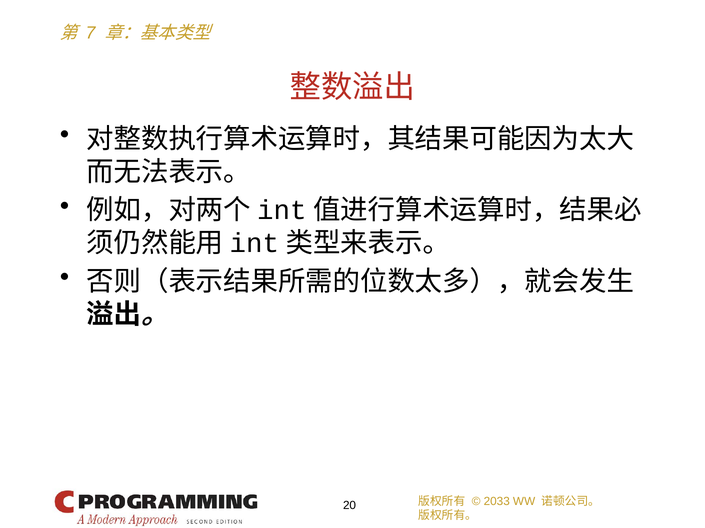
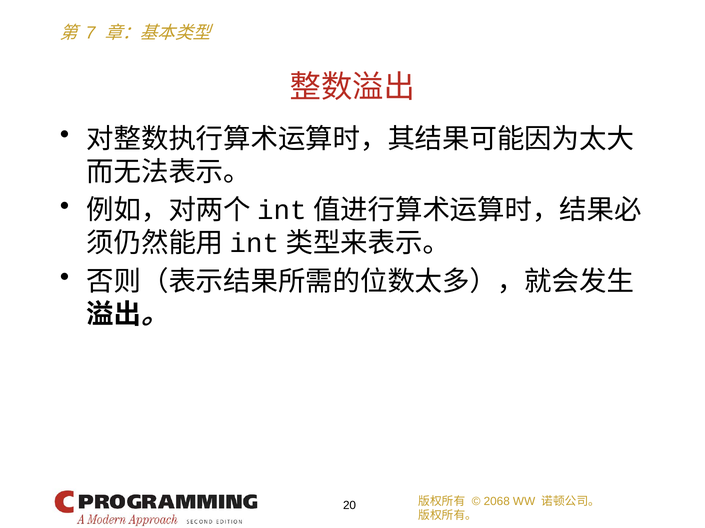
2033: 2033 -> 2068
